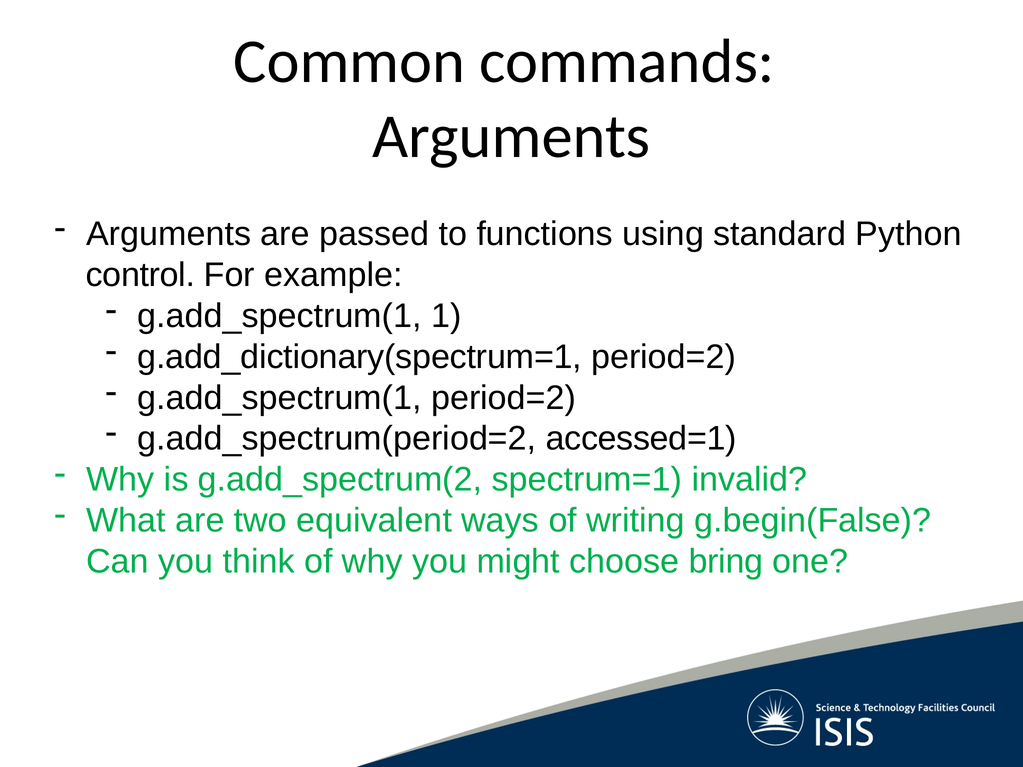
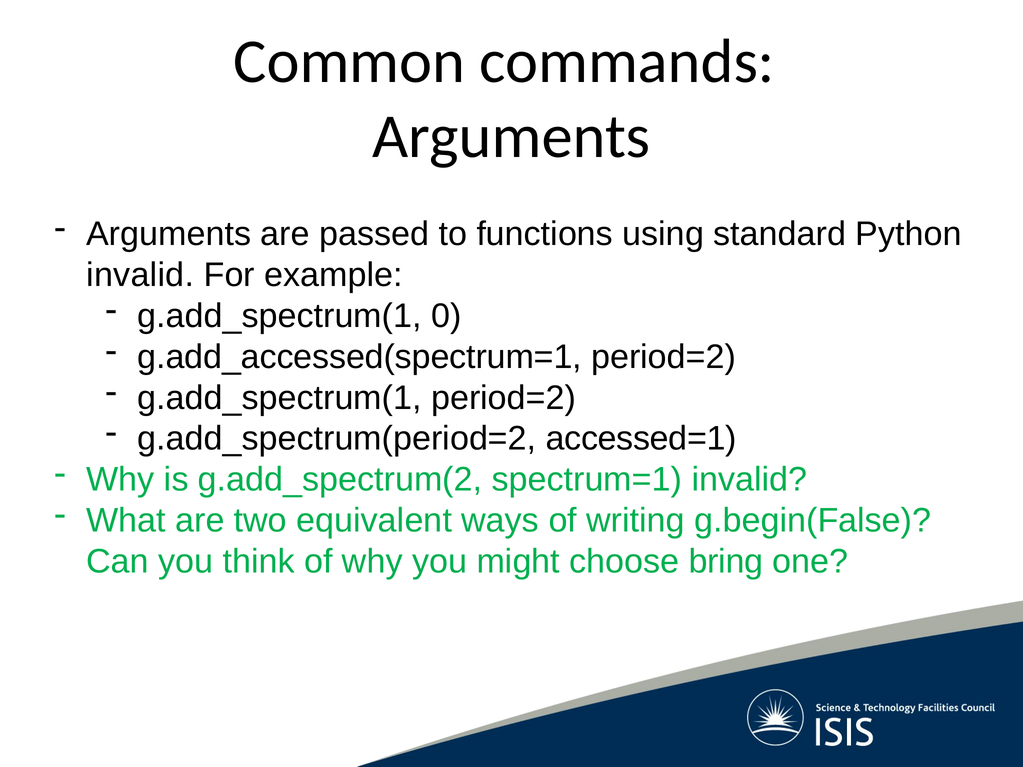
control at (140, 275): control -> invalid
1: 1 -> 0
g.add_dictionary(spectrum=1: g.add_dictionary(spectrum=1 -> g.add_accessed(spectrum=1
